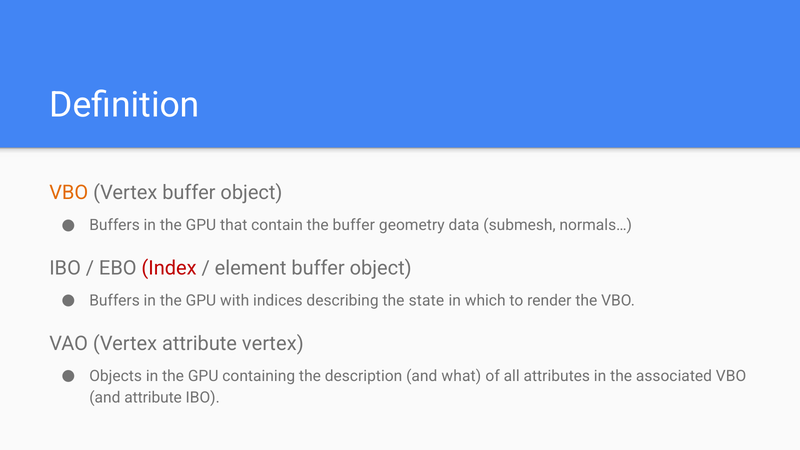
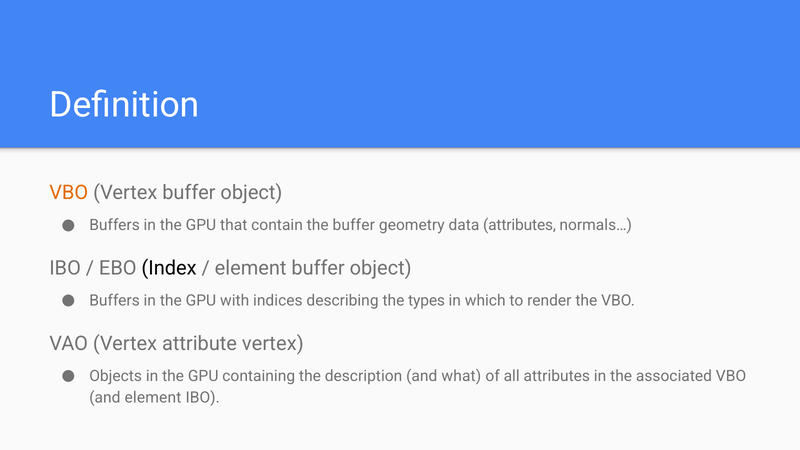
data submesh: submesh -> attributes
Index colour: red -> black
state: state -> types
and attribute: attribute -> element
